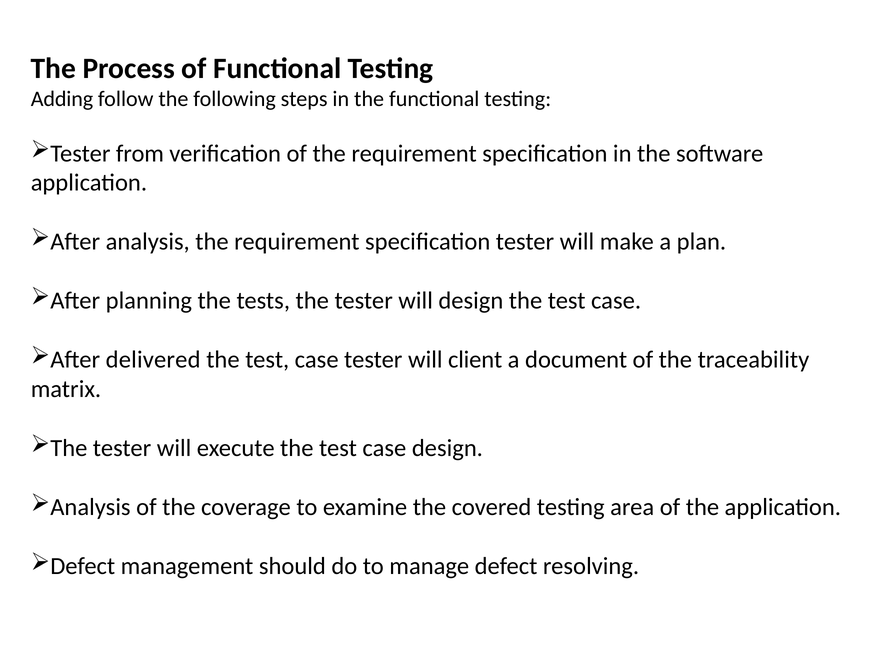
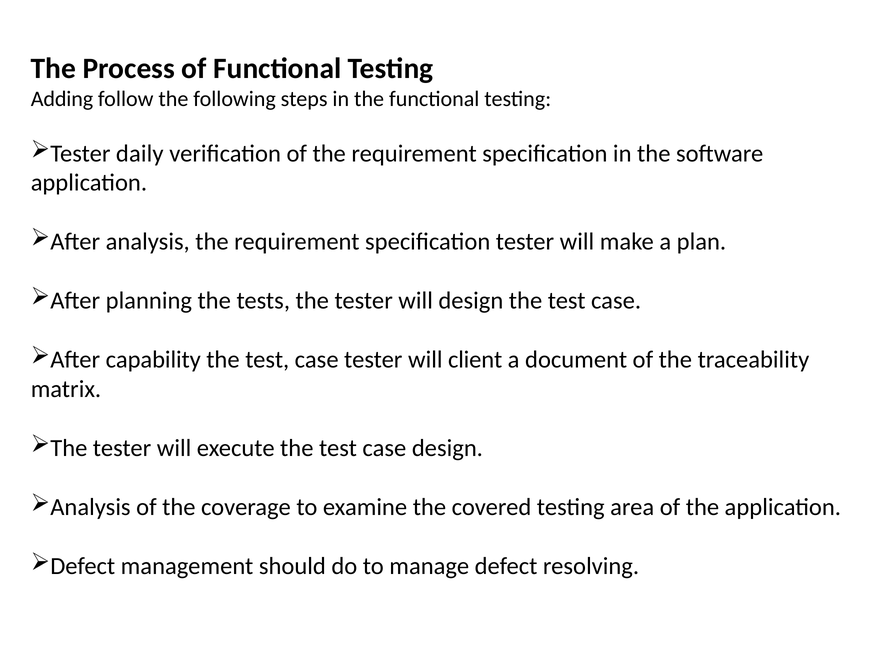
from: from -> daily
delivered: delivered -> capability
